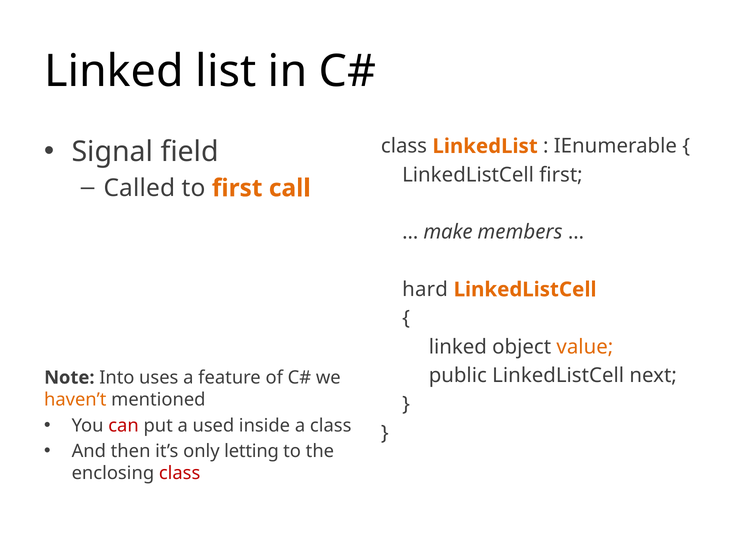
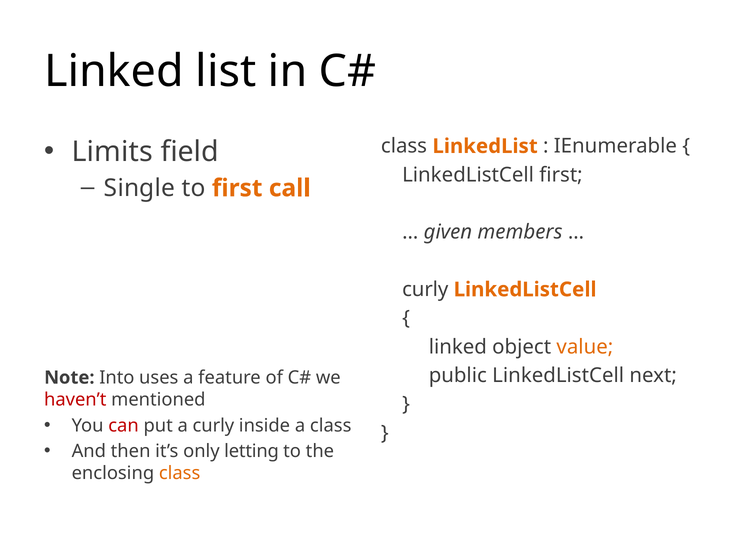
Signal: Signal -> Limits
Called: Called -> Single
make: make -> given
hard at (425, 289): hard -> curly
haven’t colour: orange -> red
a used: used -> curly
class at (180, 473) colour: red -> orange
